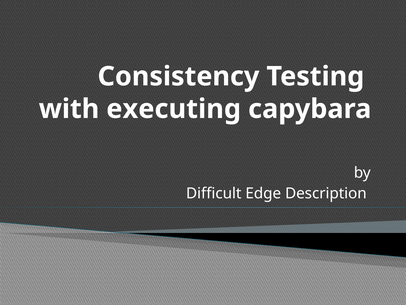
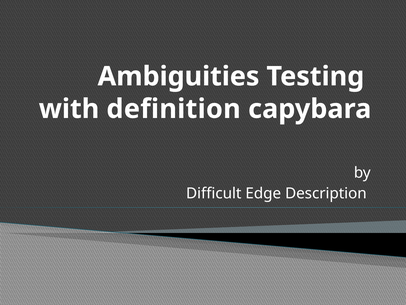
Consistency: Consistency -> Ambiguities
executing: executing -> definition
